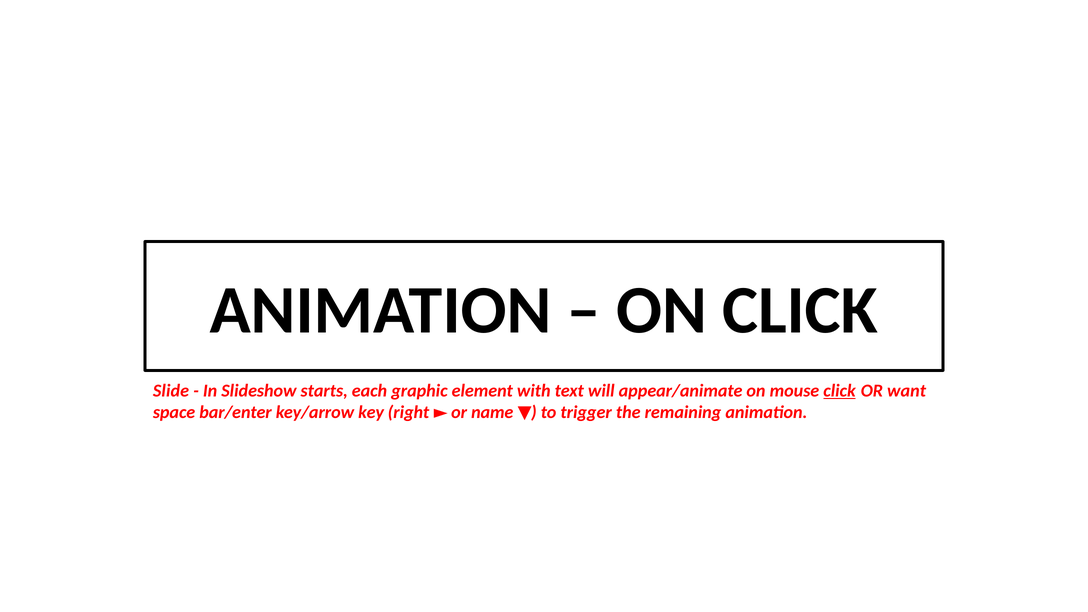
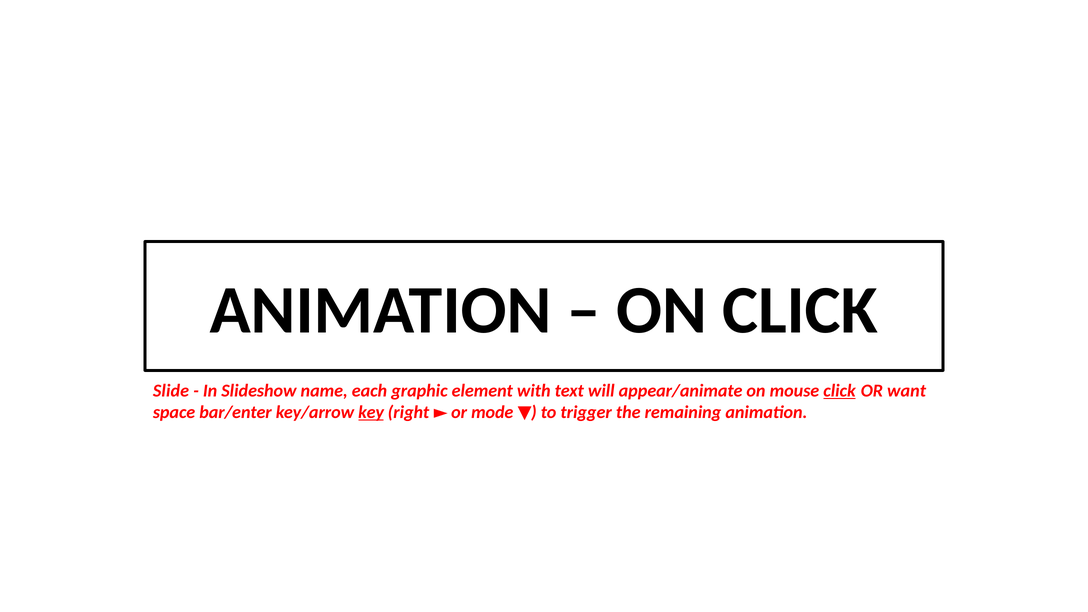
starts: starts -> name
key underline: none -> present
name: name -> mode
